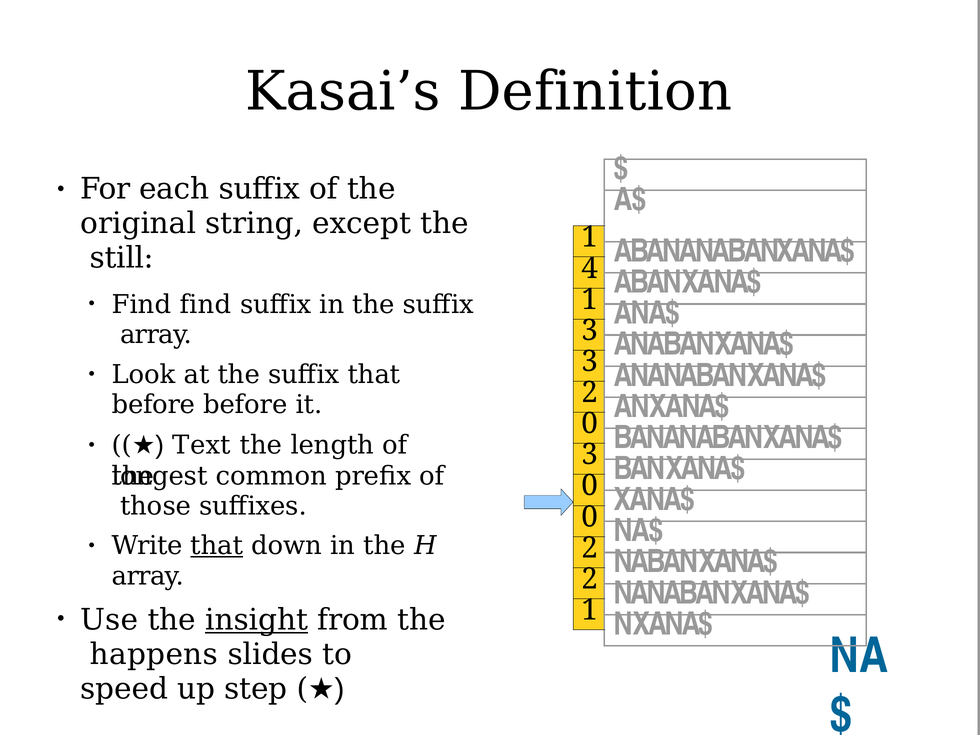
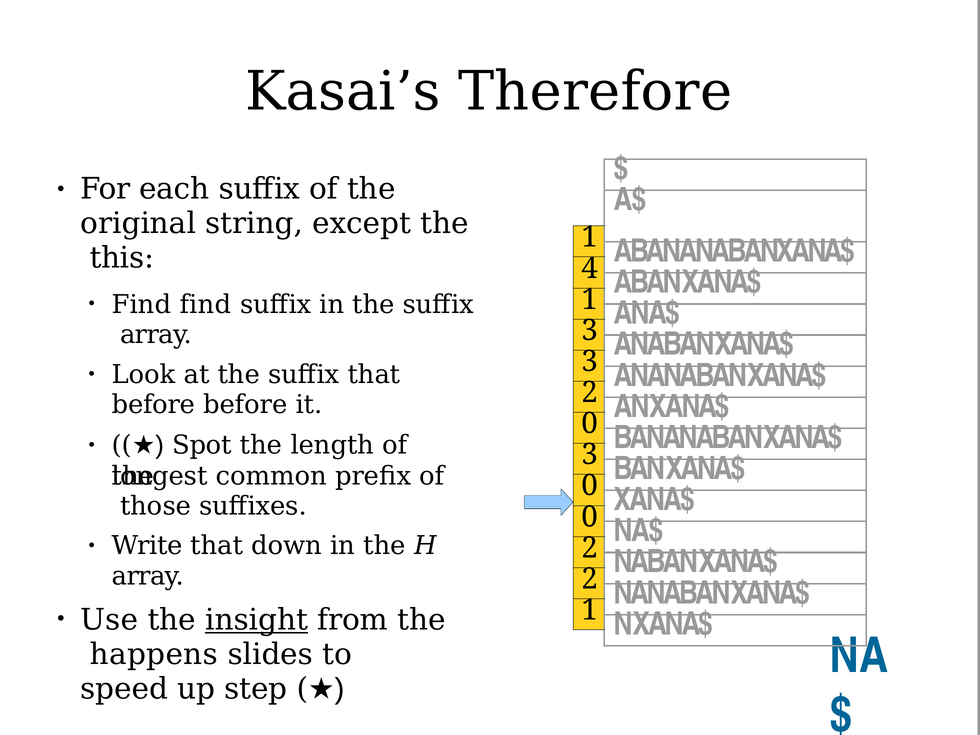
Definition: Definition -> Therefore
still: still -> this
Text: Text -> Spot
that at (217, 546) underline: present -> none
